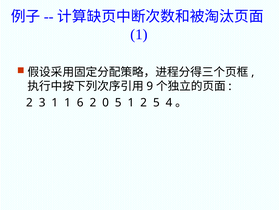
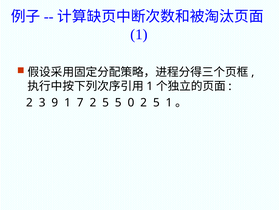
9 at (150, 86): 9 -> 1
3 1: 1 -> 9
6: 6 -> 7
0 at (106, 102): 0 -> 5
5 1: 1 -> 0
5 4: 4 -> 1
